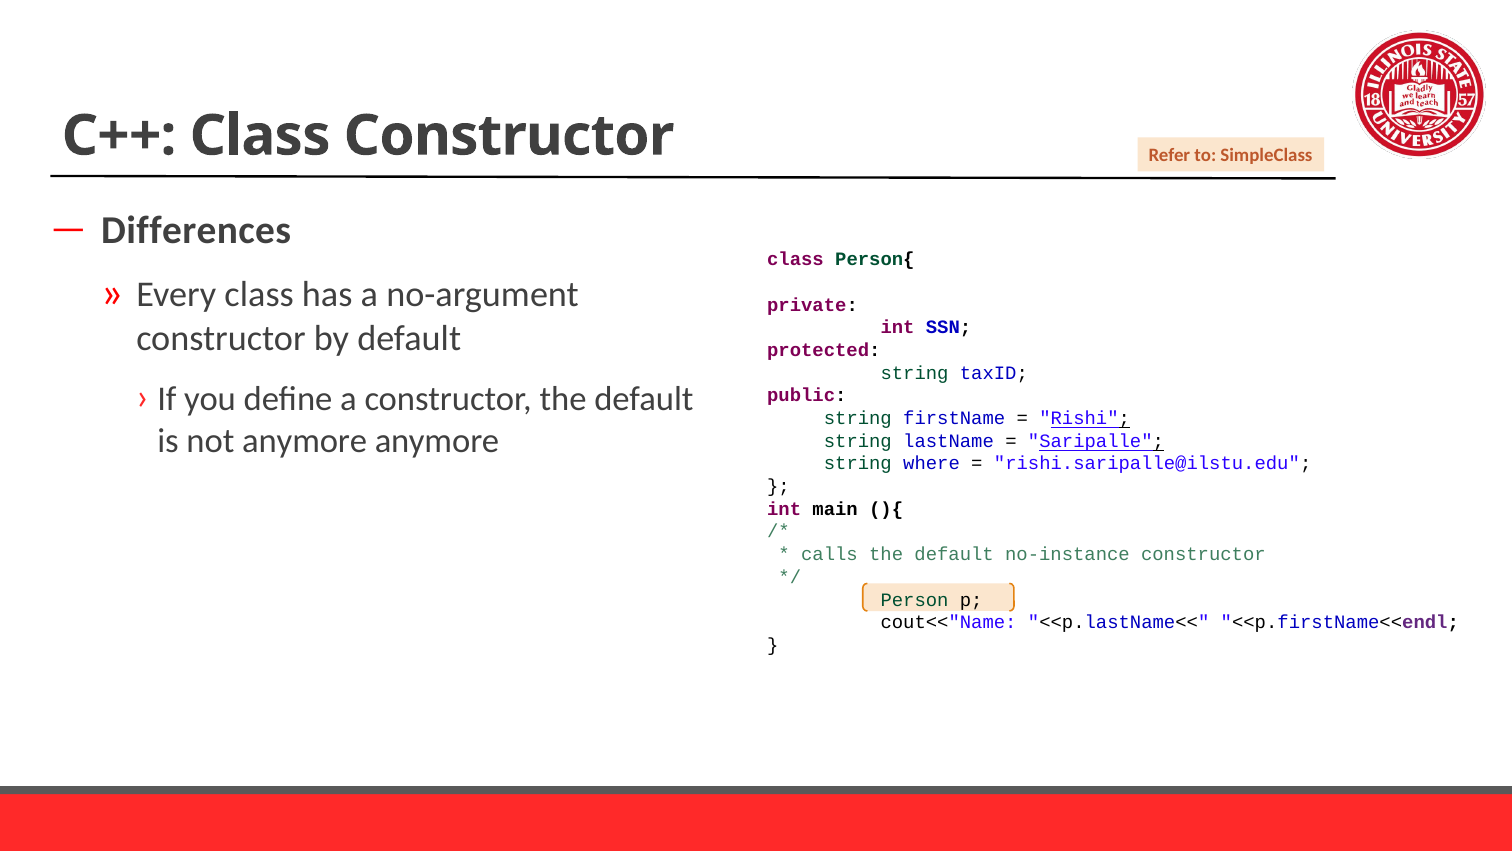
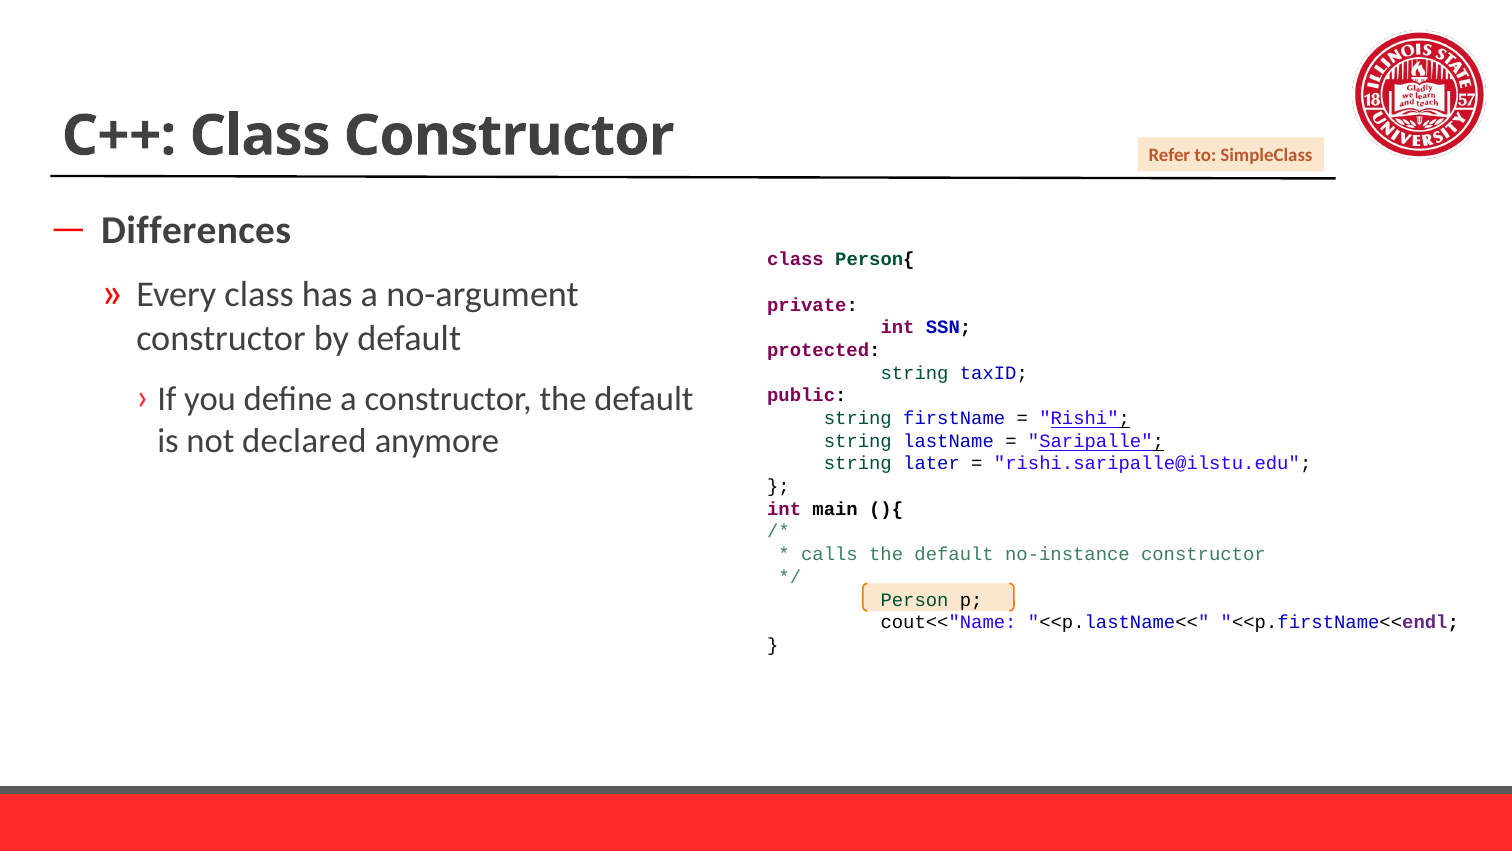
not anymore: anymore -> declared
where: where -> later
